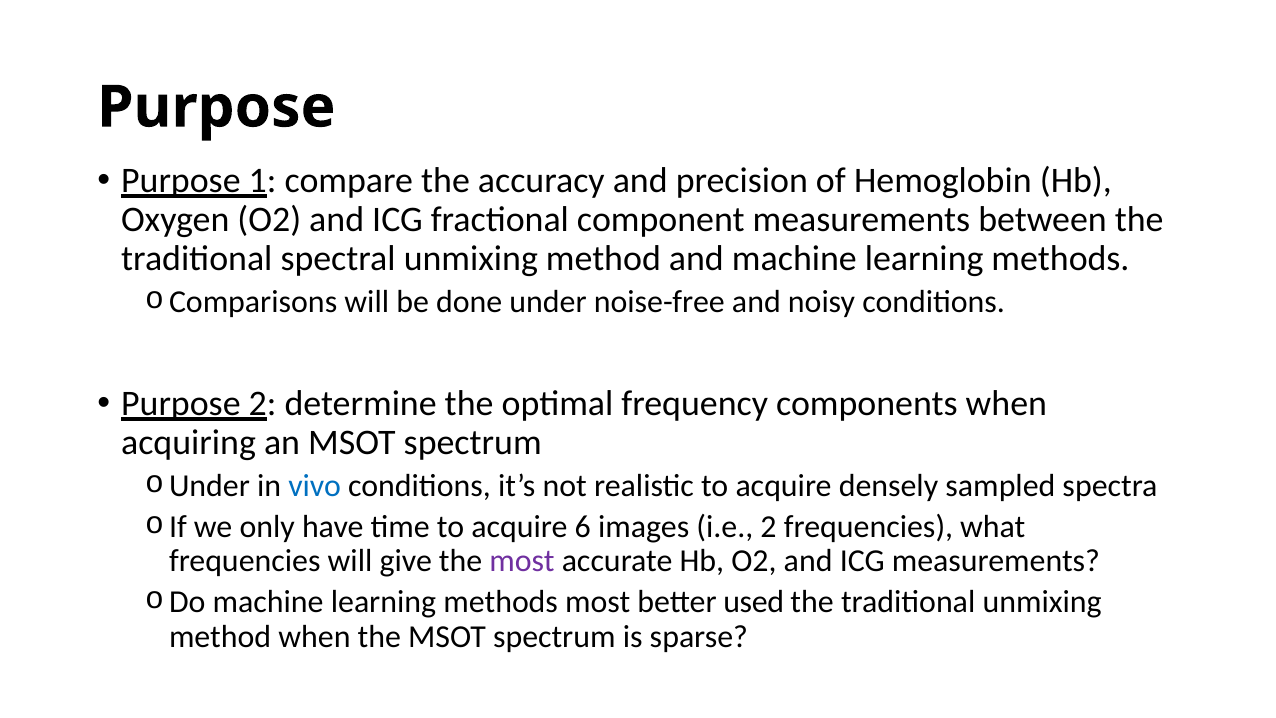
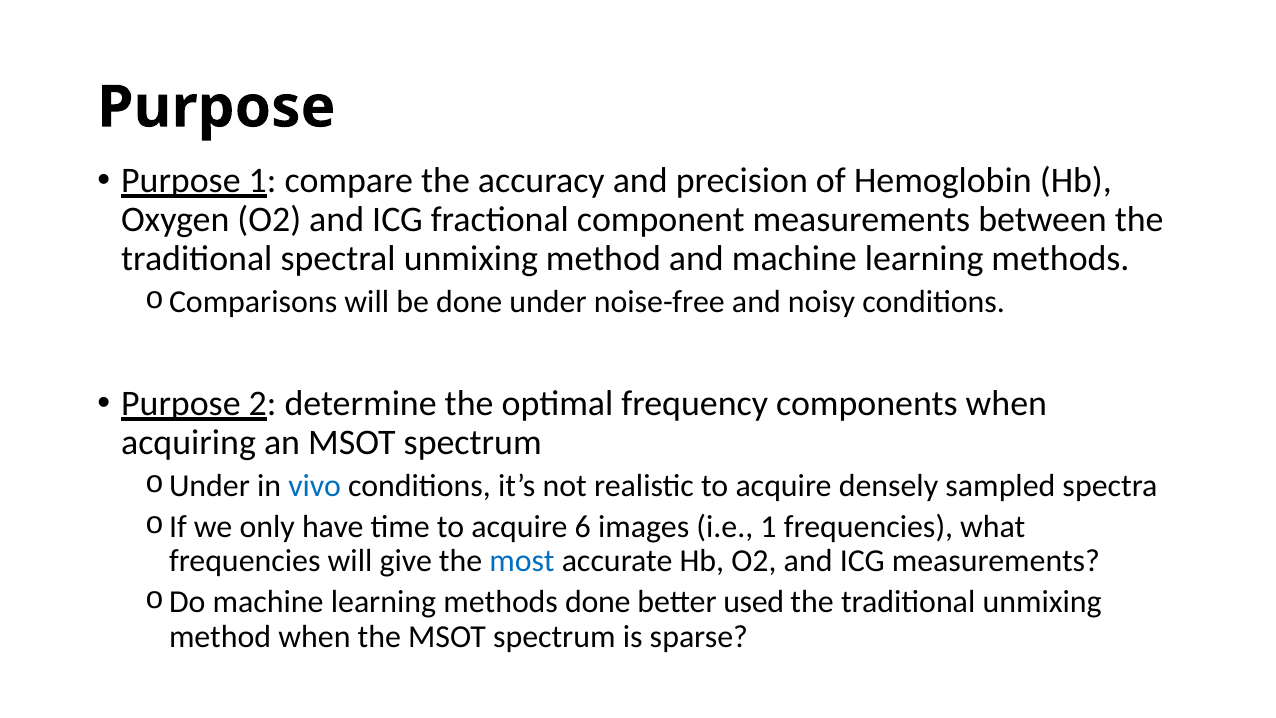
i.e 2: 2 -> 1
most at (522, 561) colour: purple -> blue
methods most: most -> done
